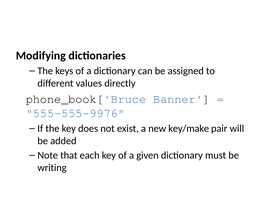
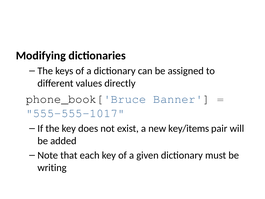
555-555-9976: 555-555-9976 -> 555-555-1017
key/make: key/make -> key/items
